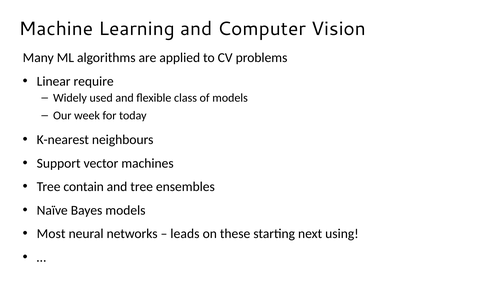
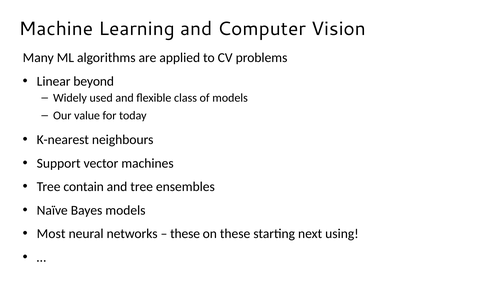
require: require -> beyond
week: week -> value
leads at (185, 234): leads -> these
